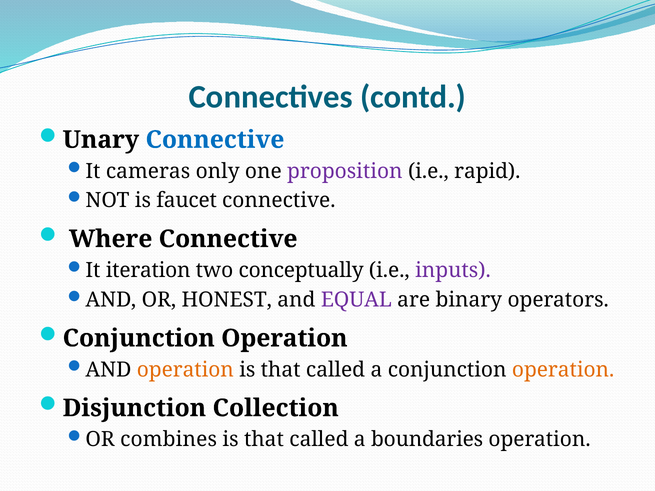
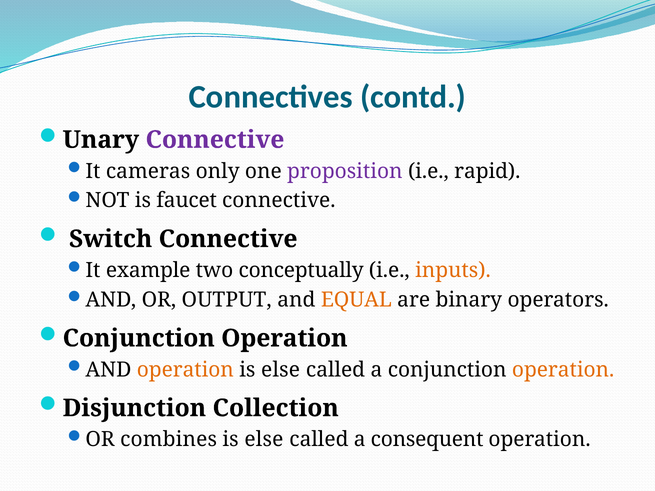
Connective at (215, 140) colour: blue -> purple
Where: Where -> Switch
iteration: iteration -> example
inputs colour: purple -> orange
HONEST: HONEST -> OUTPUT
EQUAL colour: purple -> orange
that at (281, 370): that -> else
that at (264, 440): that -> else
boundaries: boundaries -> consequent
